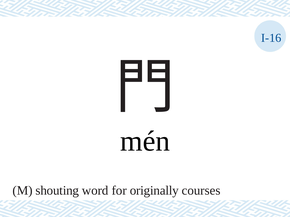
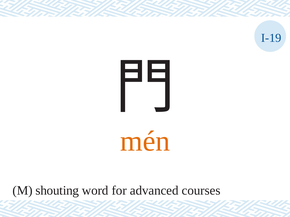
I-16: I-16 -> I-19
mén colour: black -> orange
originally: originally -> advanced
